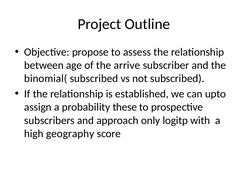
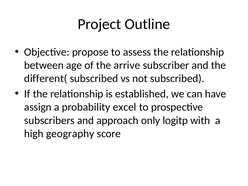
binomial(: binomial( -> different(
upto: upto -> have
these: these -> excel
